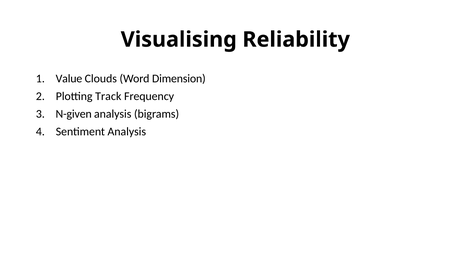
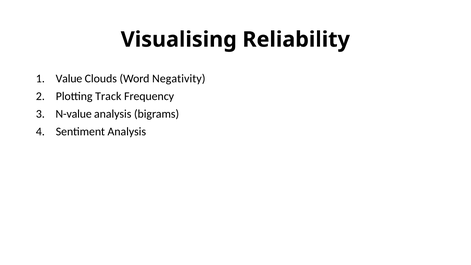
Dimension: Dimension -> Negativity
N-given: N-given -> N-value
